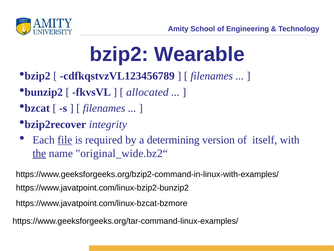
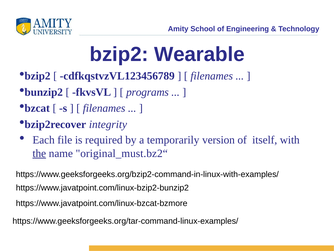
allocated: allocated -> programs
file underline: present -> none
determining: determining -> temporarily
original_wide.bz2“: original_wide.bz2“ -> original_must.bz2“
